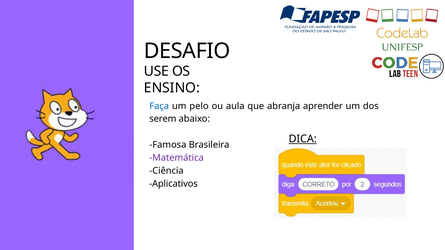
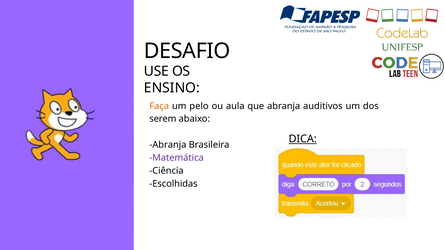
Faça colour: blue -> orange
aprender: aprender -> auditivos
Famosa at (168, 145): Famosa -> Abranja
Aplicativos: Aplicativos -> Escolhidas
